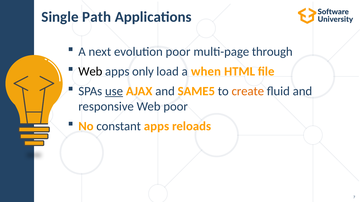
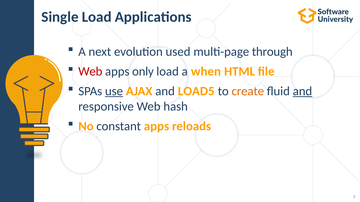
Single Path: Path -> Load
evolution poor: poor -> used
Web at (90, 72) colour: black -> red
SAME5: SAME5 -> LOAD5
and at (302, 91) underline: none -> present
Web poor: poor -> hash
